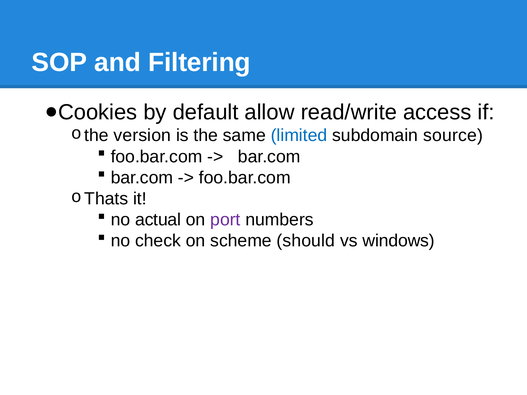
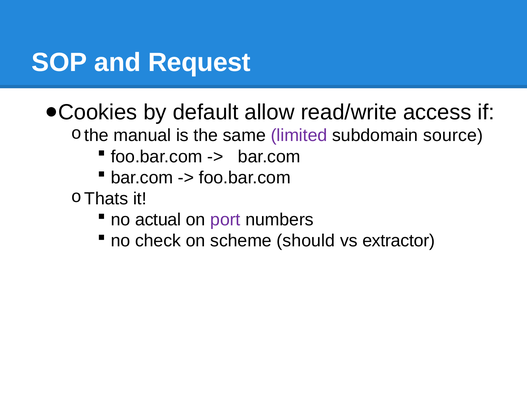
Filtering: Filtering -> Request
version: version -> manual
limited colour: blue -> purple
windows: windows -> extractor
